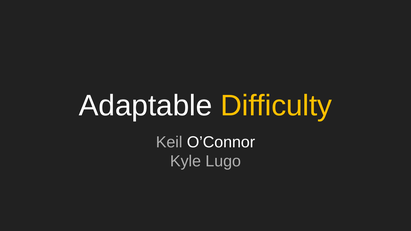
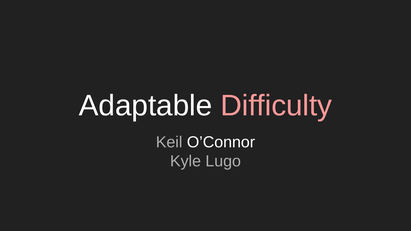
Difficulty colour: yellow -> pink
